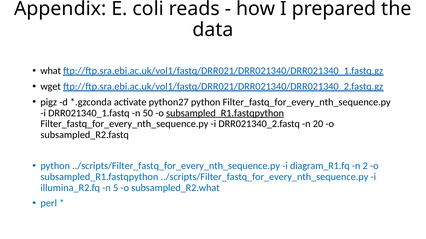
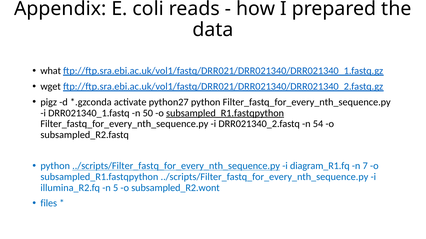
20: 20 -> 54
../scripts/Filter_fastq_for_every_nth_sequence.py at (176, 166) underline: none -> present
2: 2 -> 7
subsampled_R2.what: subsampled_R2.what -> subsampled_R2.wont
perl: perl -> files
